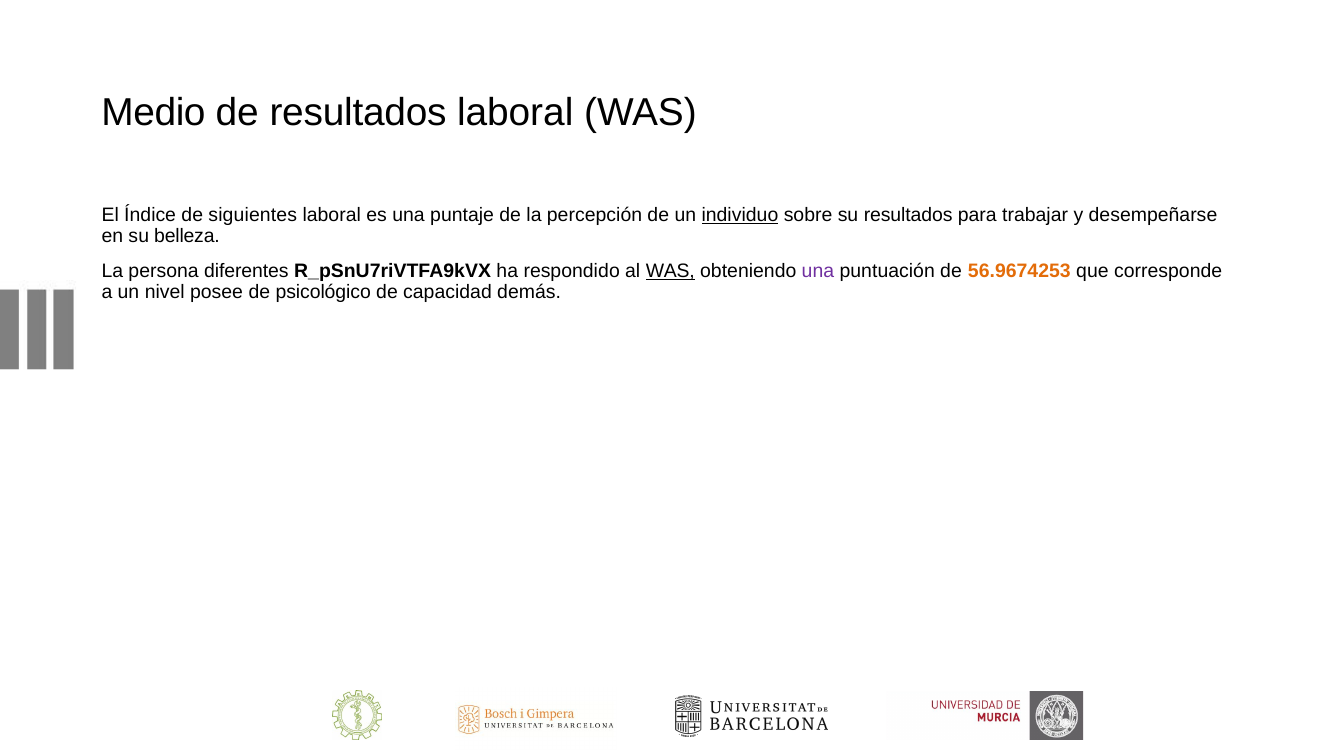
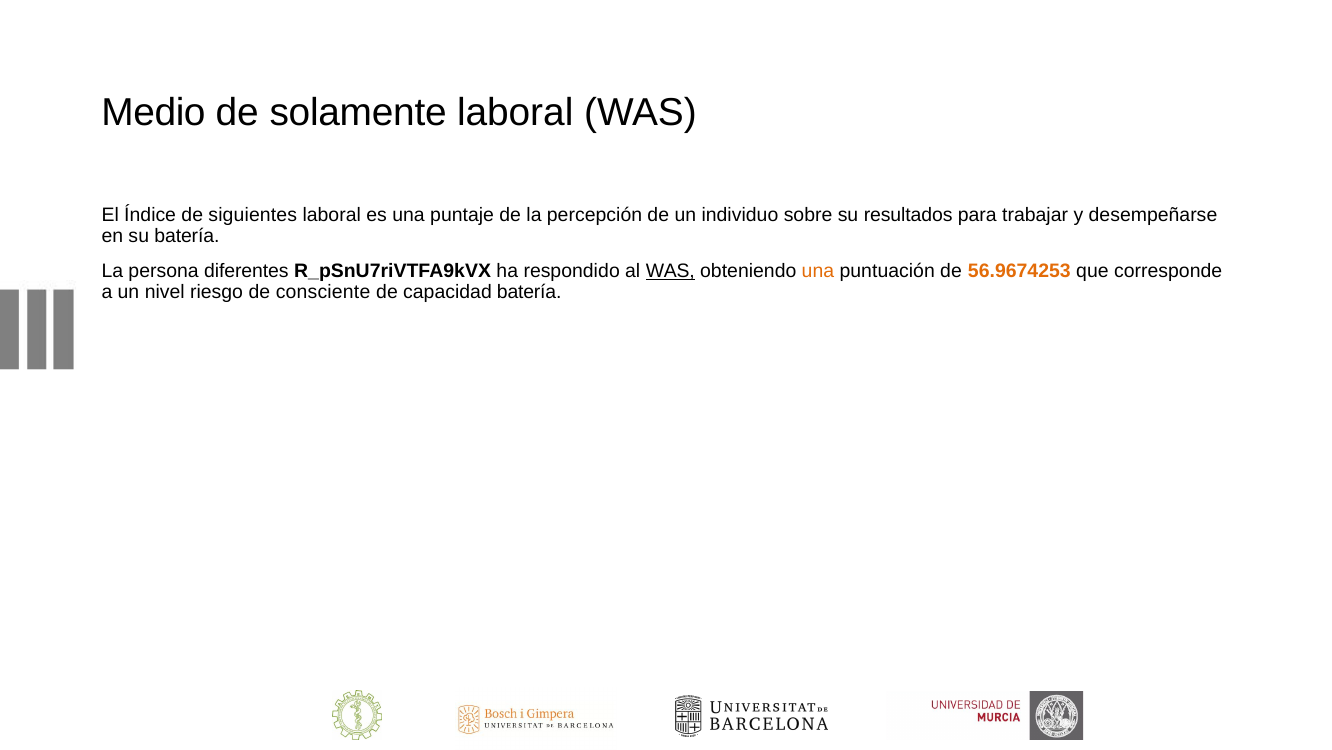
de resultados: resultados -> solamente
individuo underline: present -> none
su belleza: belleza -> batería
una at (818, 271) colour: purple -> orange
posee: posee -> riesgo
psicológico: psicológico -> consciente
capacidad demás: demás -> batería
